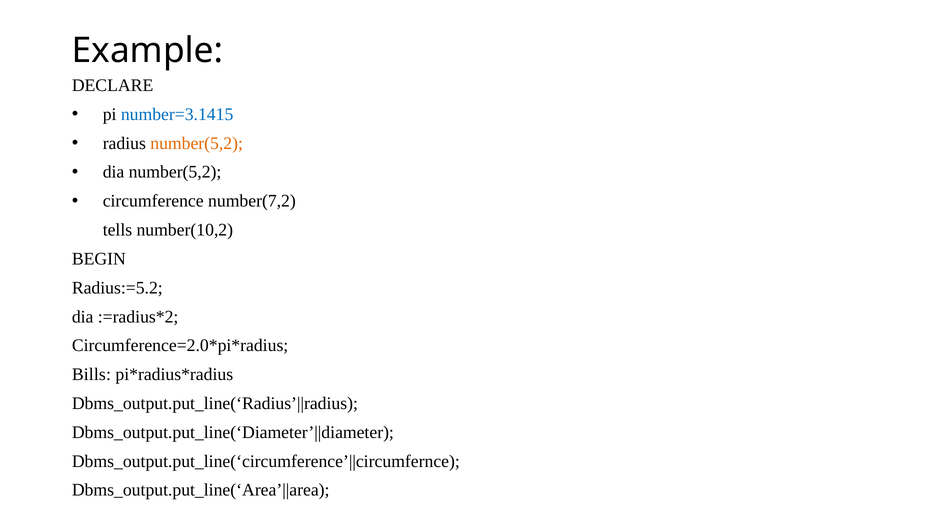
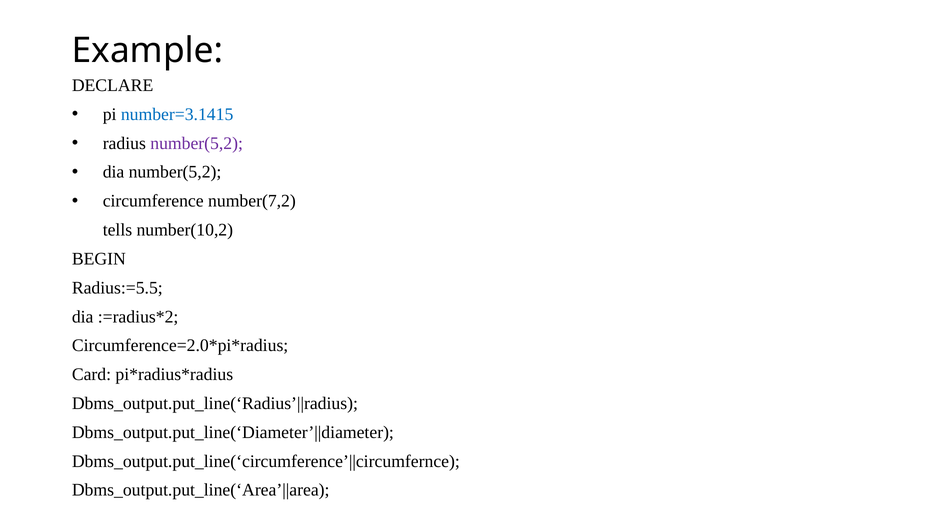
number(5,2 at (197, 143) colour: orange -> purple
Radius:=5.2: Radius:=5.2 -> Radius:=5.5
Bills: Bills -> Card
